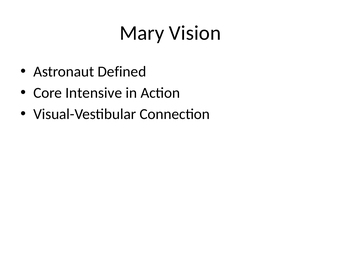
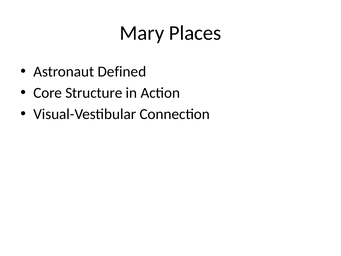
Vision: Vision -> Places
Intensive: Intensive -> Structure
